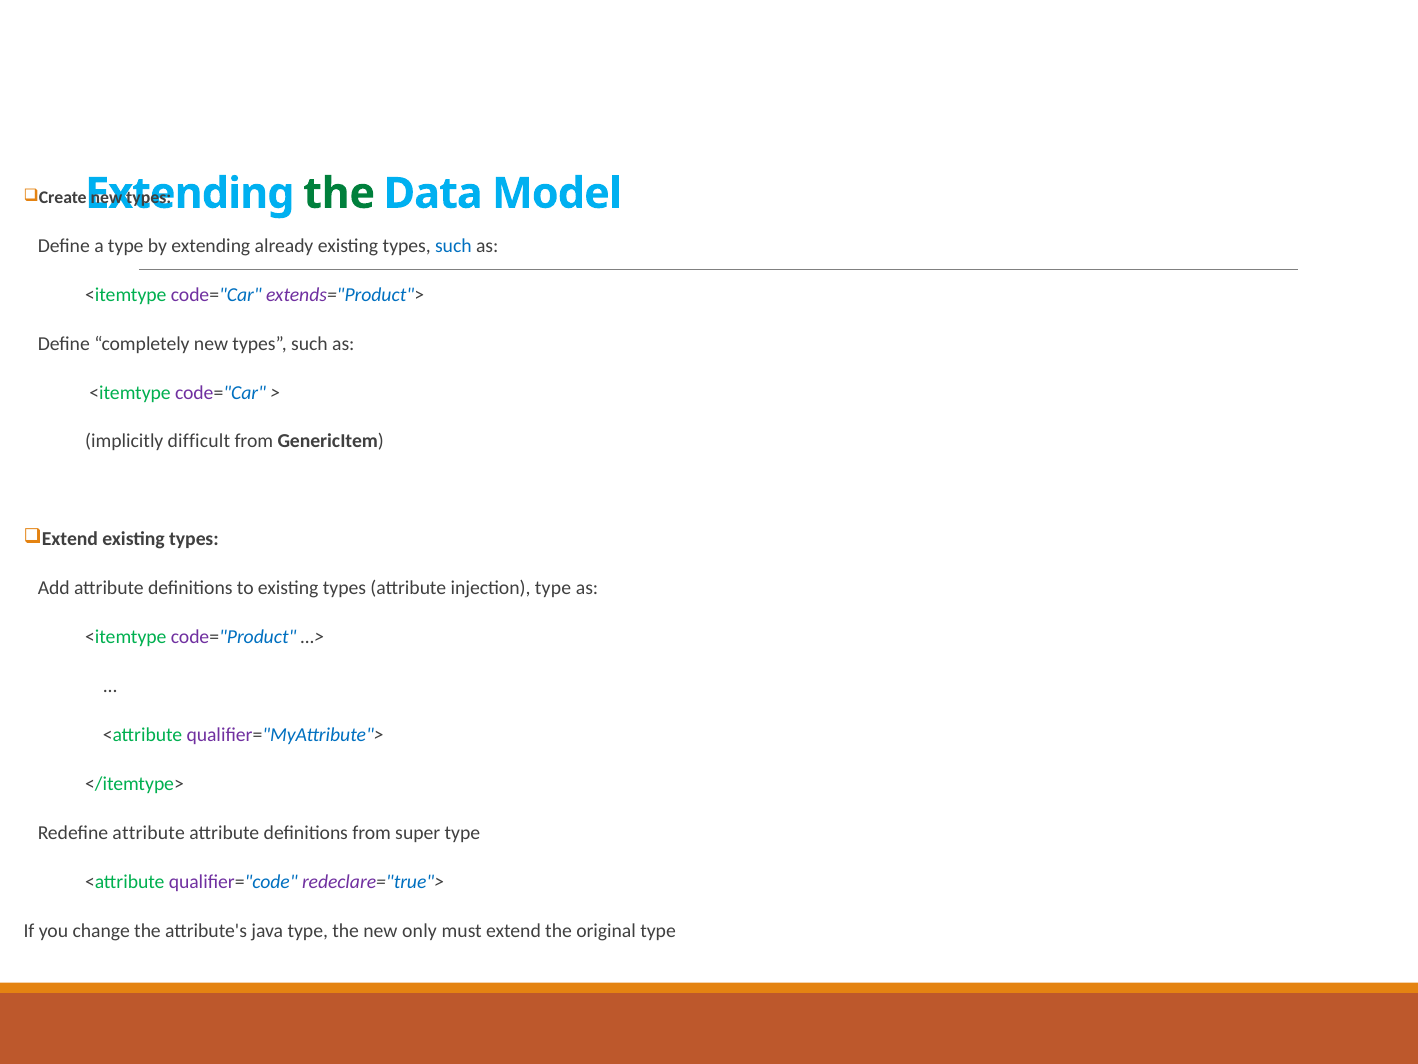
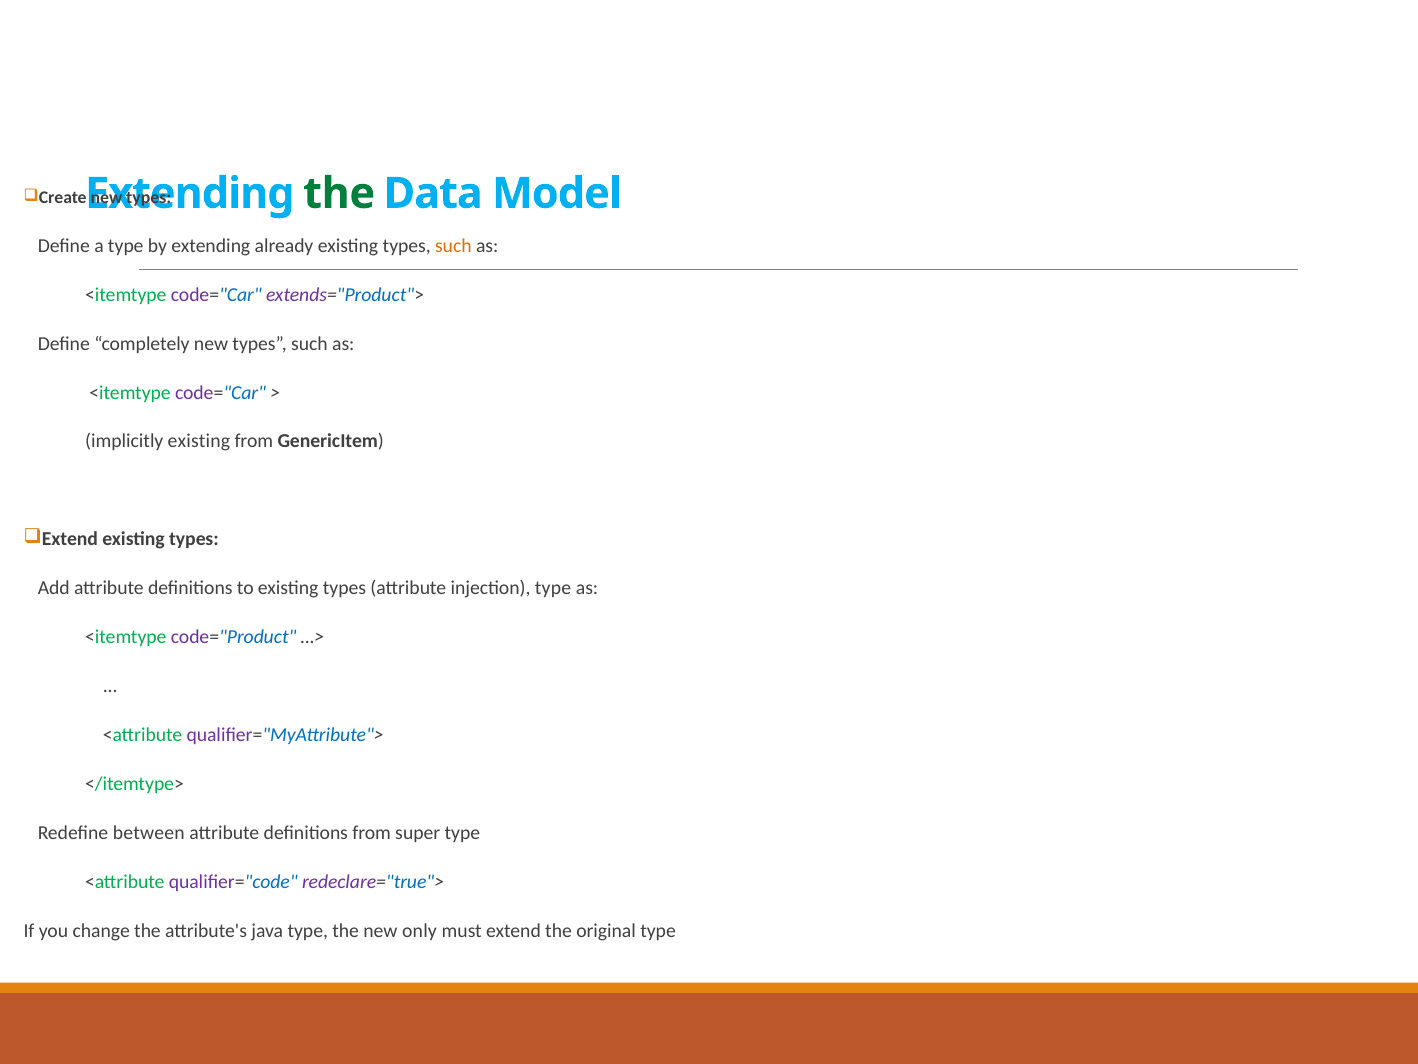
such at (453, 246) colour: blue -> orange
implicitly difficult: difficult -> existing
Redefine attribute: attribute -> between
